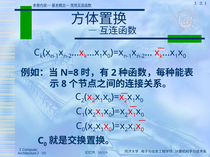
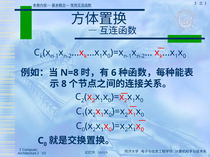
2 at (114, 73): 2 -> 6
